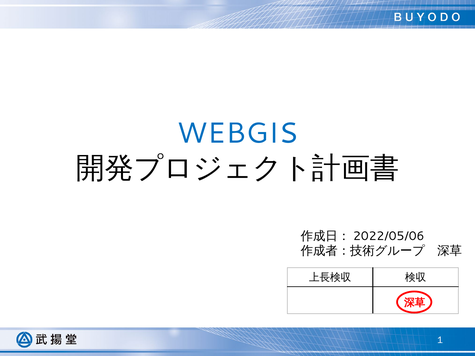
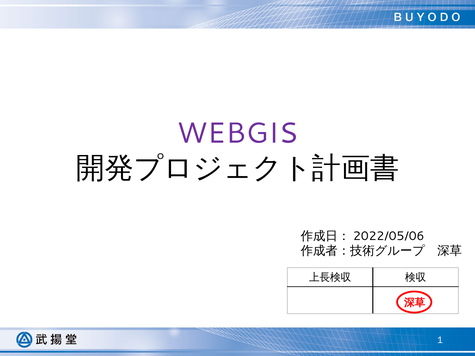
WEBGIS colour: blue -> purple
